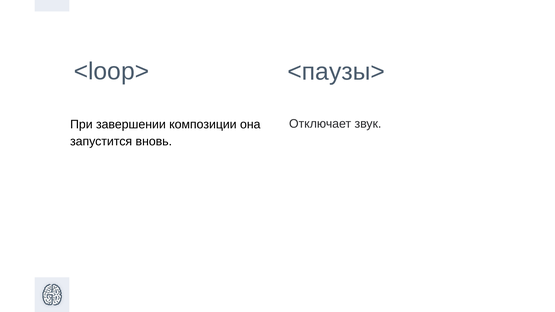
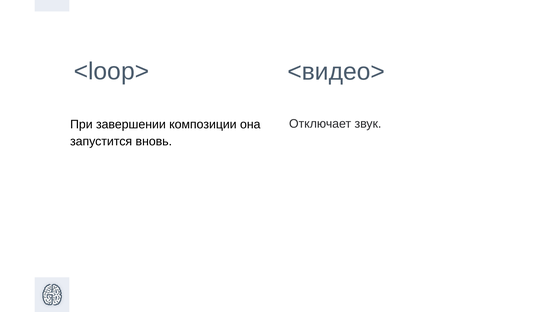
<паузы>: <паузы> -> <видео>
